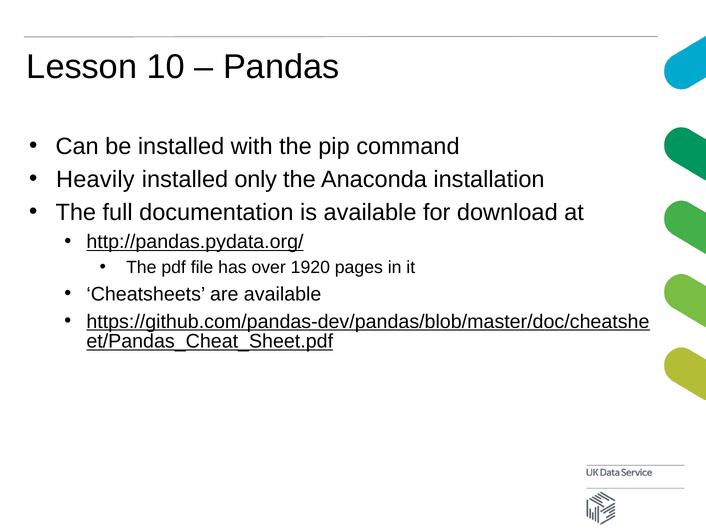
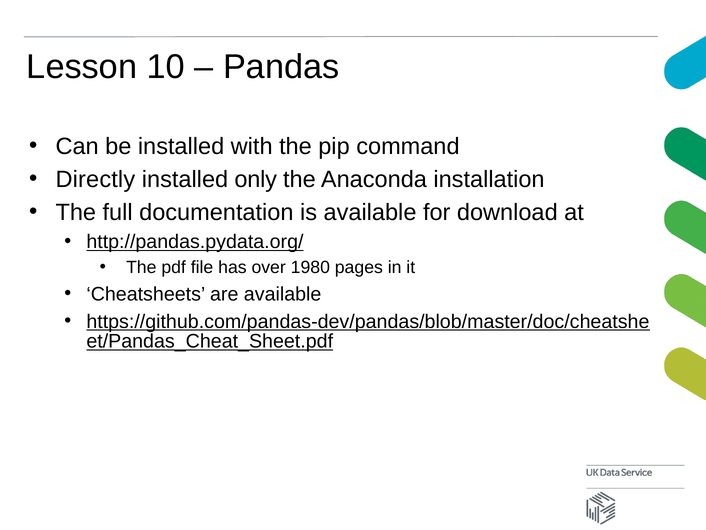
Heavily: Heavily -> Directly
1920: 1920 -> 1980
